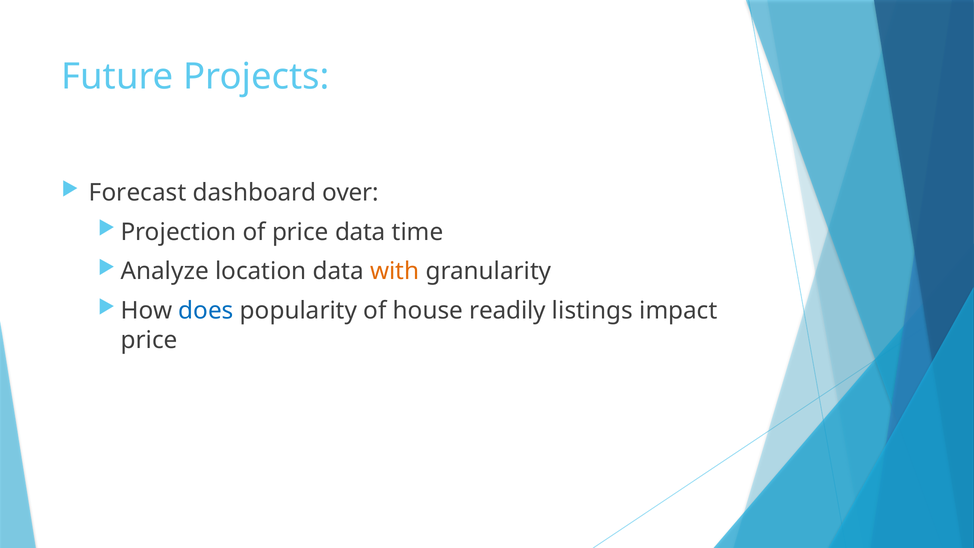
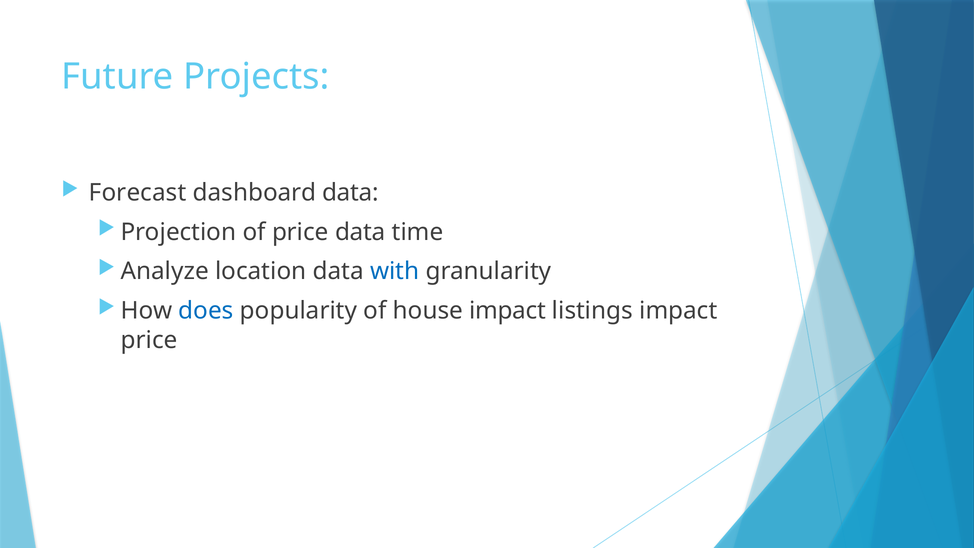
dashboard over: over -> data
with colour: orange -> blue
house readily: readily -> impact
